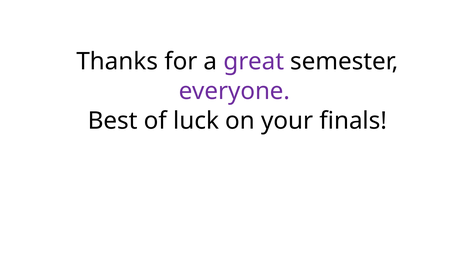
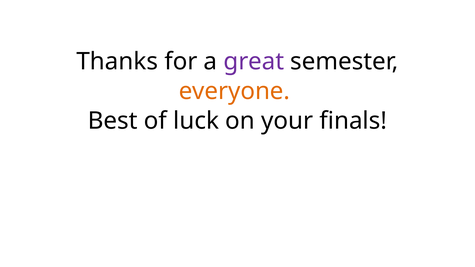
everyone colour: purple -> orange
